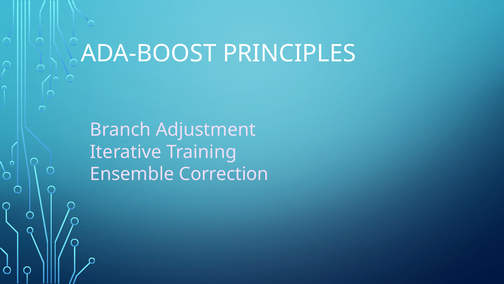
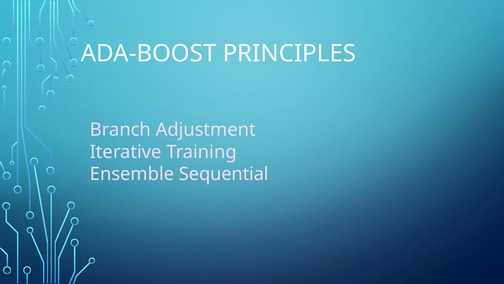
Correction: Correction -> Sequential
